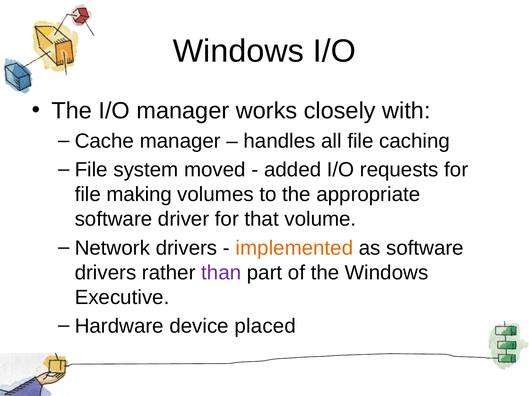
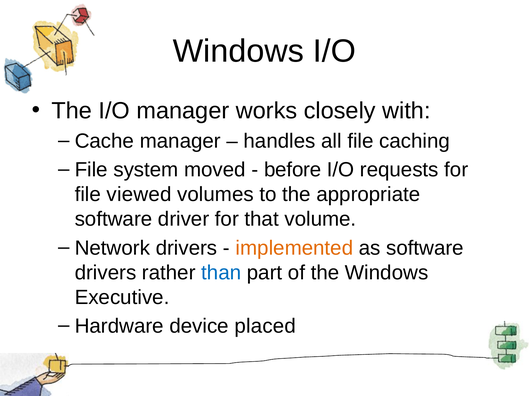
added: added -> before
making: making -> viewed
than colour: purple -> blue
